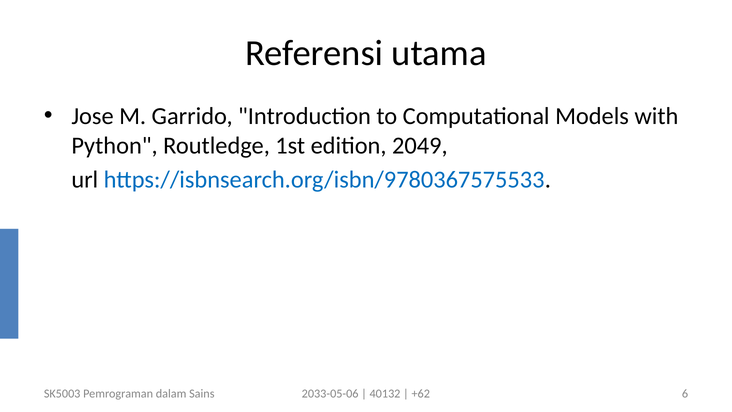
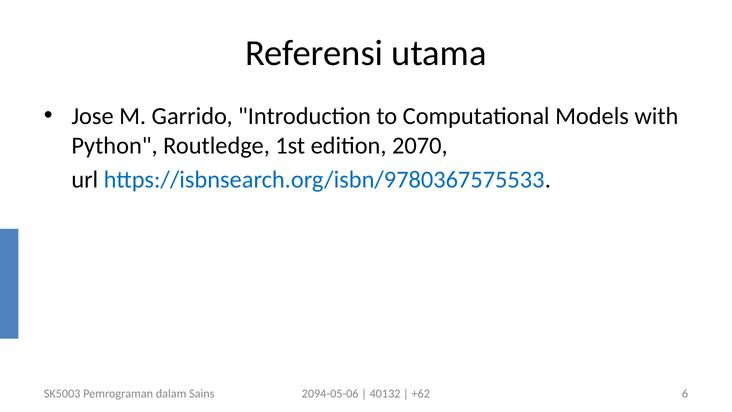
2049: 2049 -> 2070
2033-05-06: 2033-05-06 -> 2094-05-06
